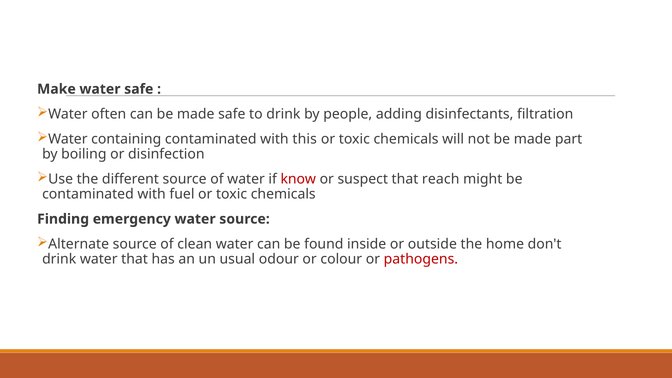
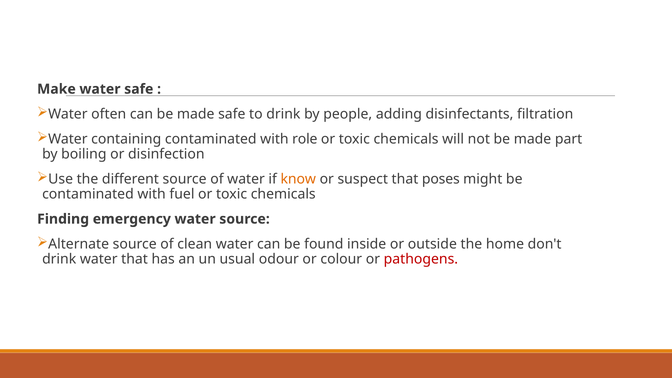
this: this -> role
know colour: red -> orange
reach: reach -> poses
